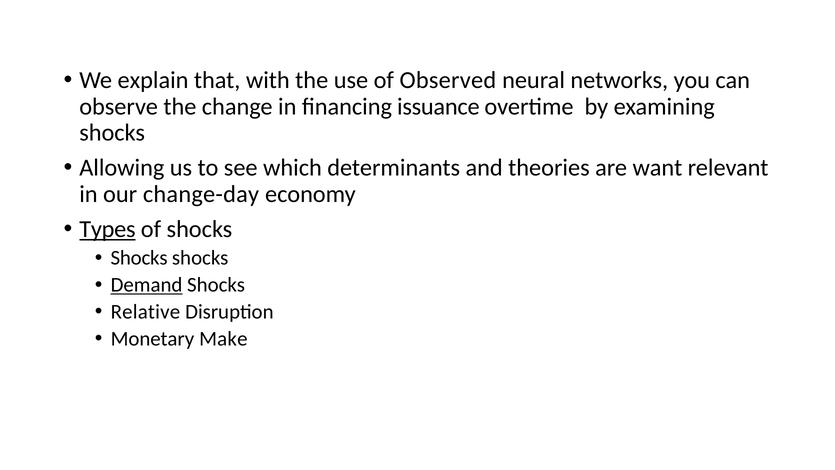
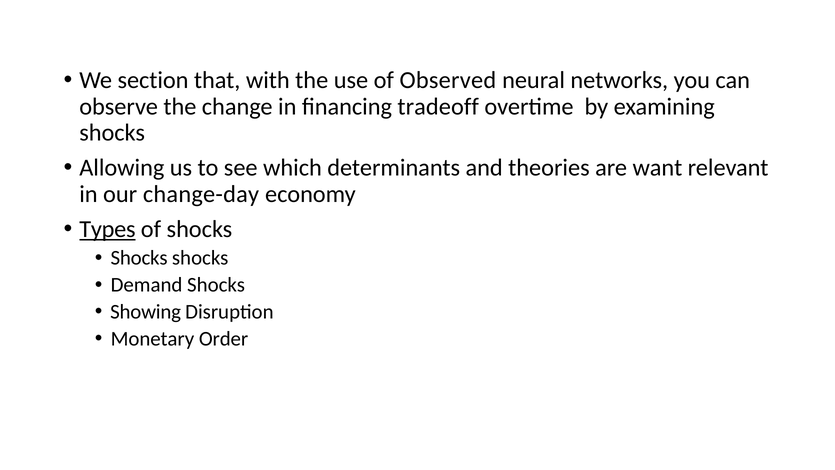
explain: explain -> section
issuance: issuance -> tradeoff
Demand underline: present -> none
Relative: Relative -> Showing
Make: Make -> Order
